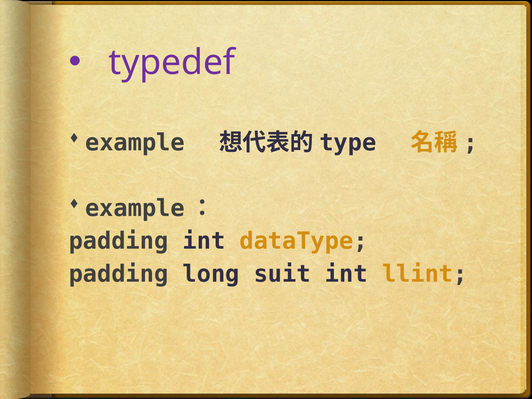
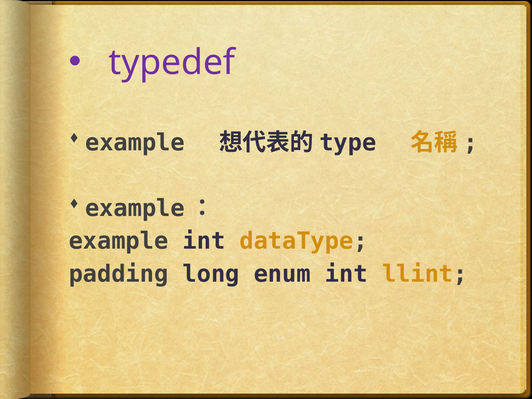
padding at (118, 241): padding -> example
suit: suit -> enum
